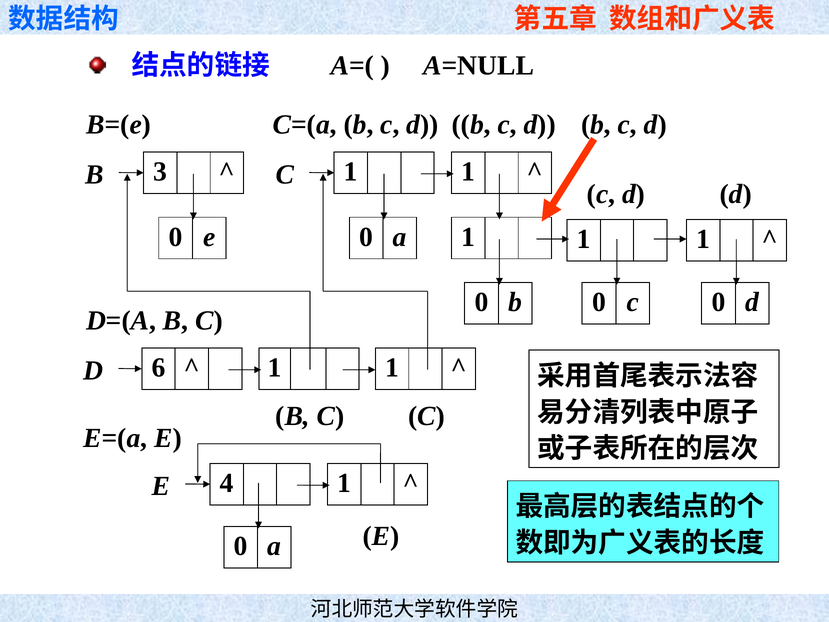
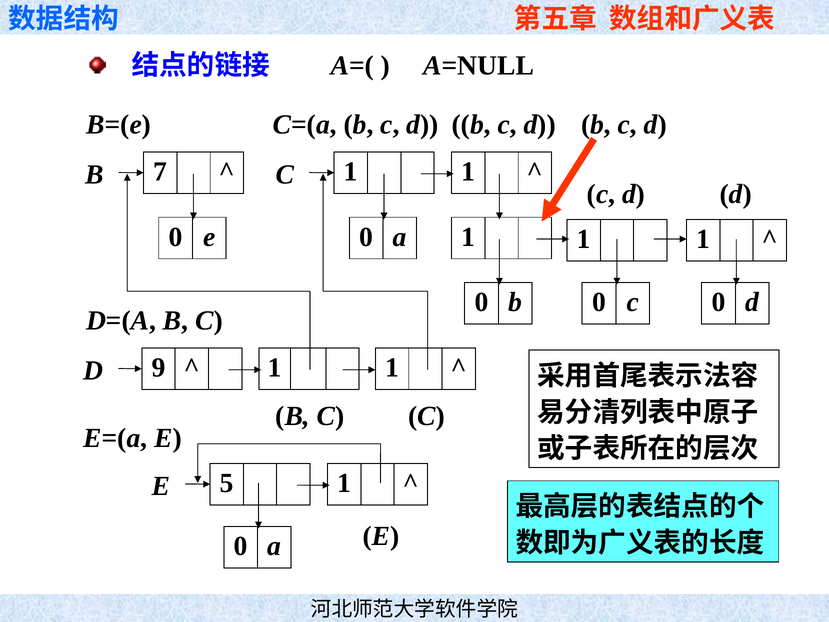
3: 3 -> 7
6: 6 -> 9
4: 4 -> 5
